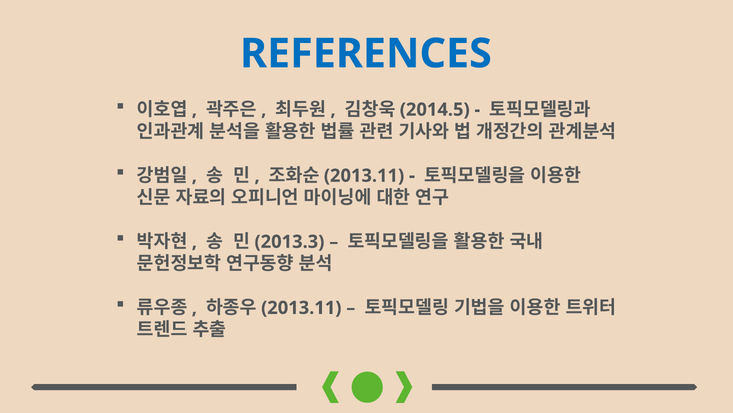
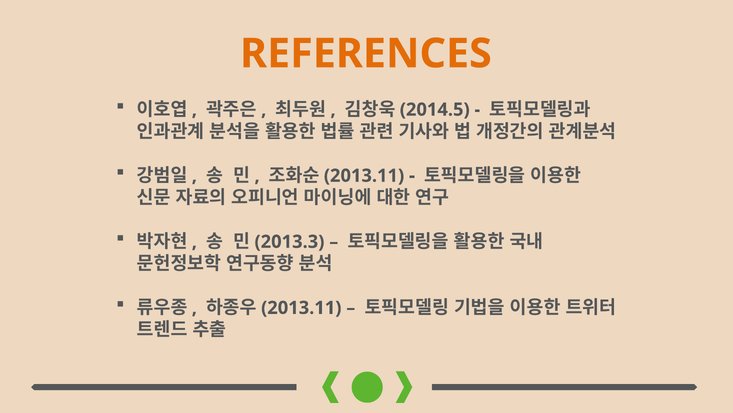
REFERENCES colour: blue -> orange
